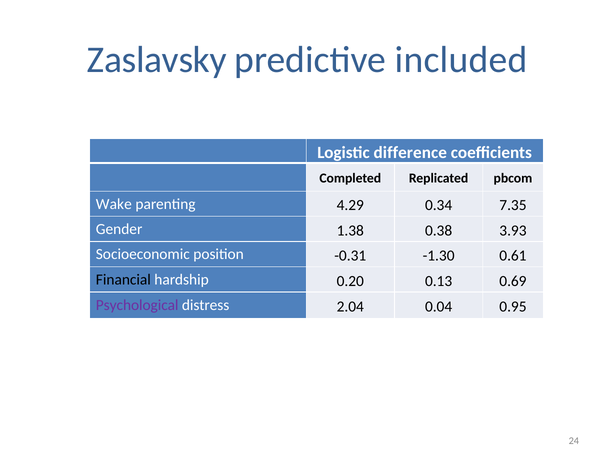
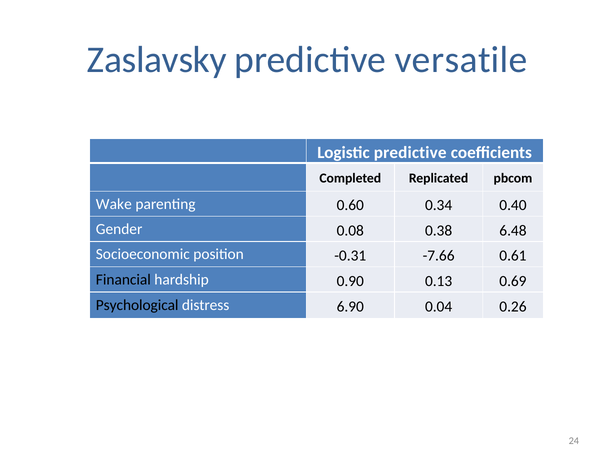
included: included -> versatile
Logistic difference: difference -> predictive
4.29: 4.29 -> 0.60
7.35: 7.35 -> 0.40
1.38: 1.38 -> 0.08
3.93: 3.93 -> 6.48
-1.30: -1.30 -> -7.66
0.20: 0.20 -> 0.90
Psychological colour: purple -> black
2.04: 2.04 -> 6.90
0.95: 0.95 -> 0.26
